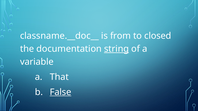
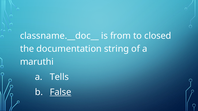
string underline: present -> none
variable: variable -> maruthi
That: That -> Tells
